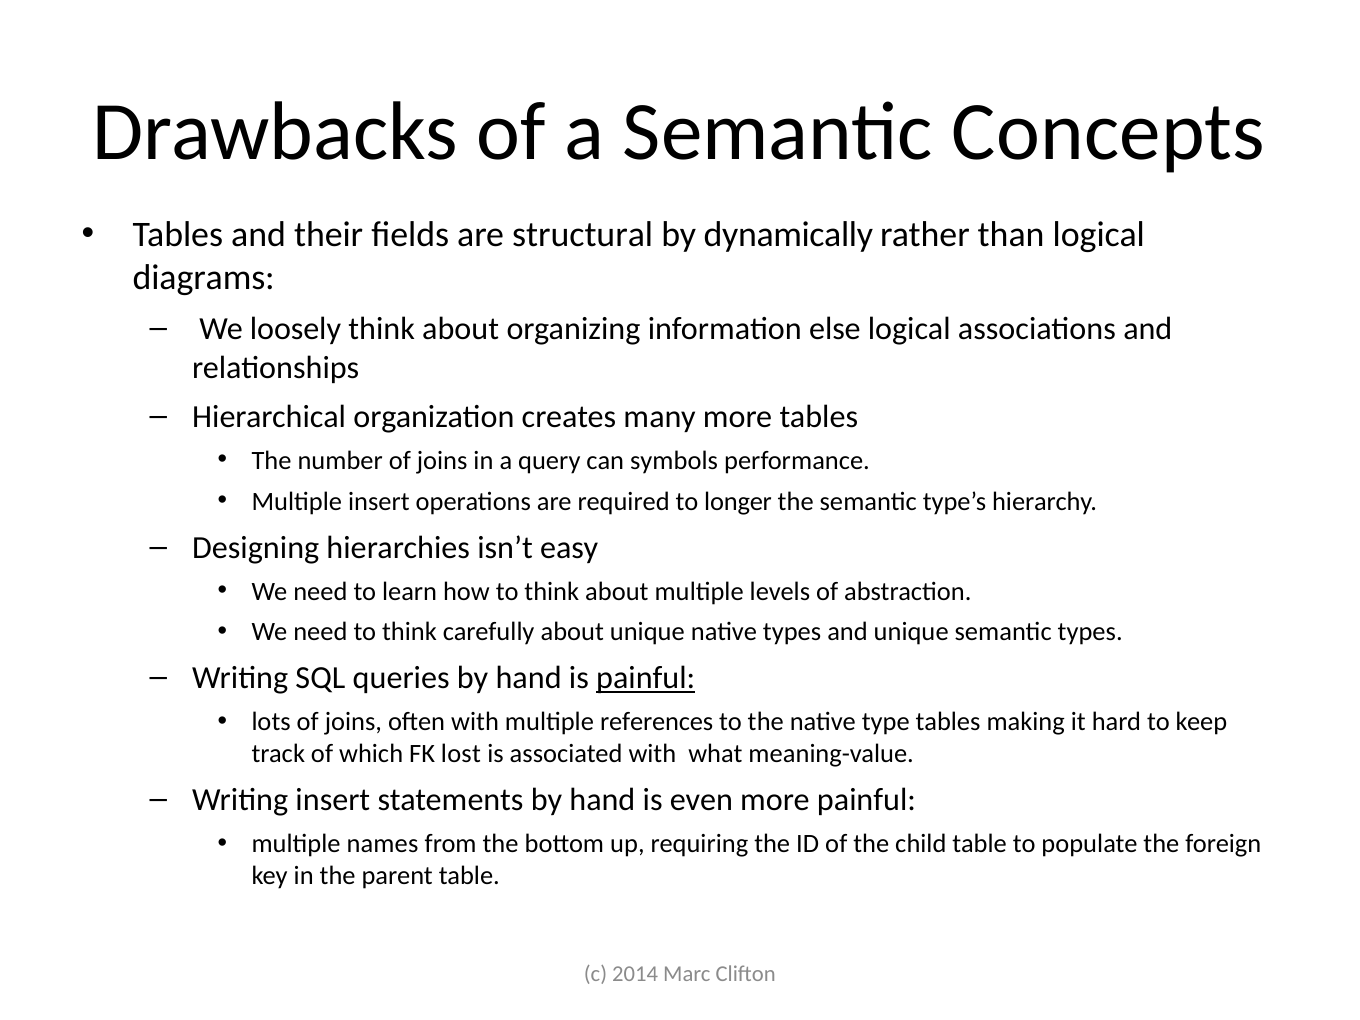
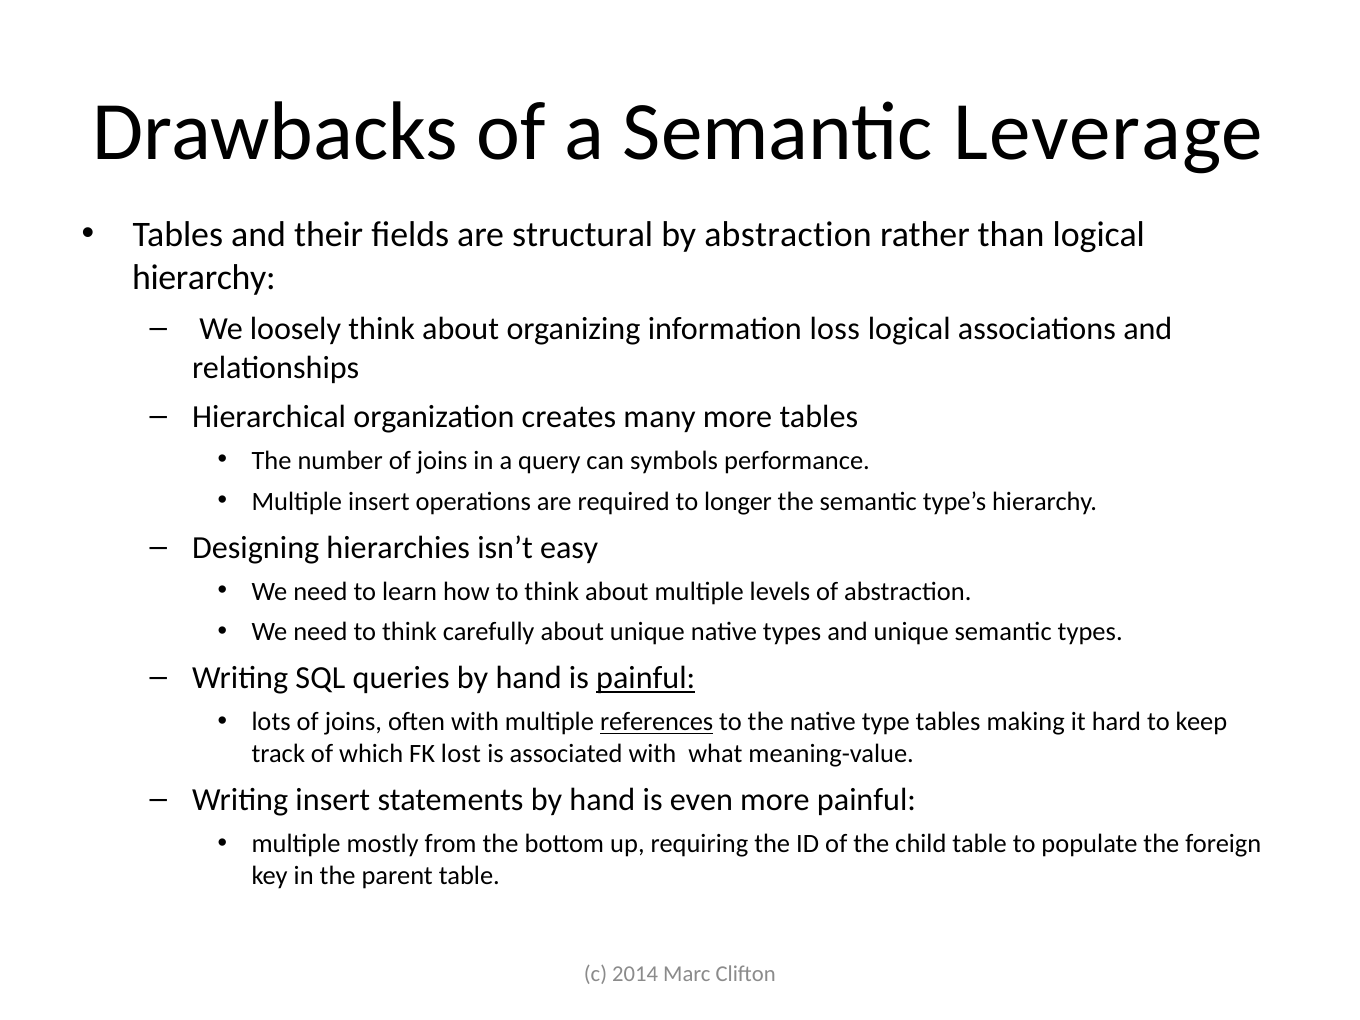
Concepts: Concepts -> Leverage
by dynamically: dynamically -> abstraction
diagrams at (204, 278): diagrams -> hierarchy
else: else -> loss
references underline: none -> present
names: names -> mostly
